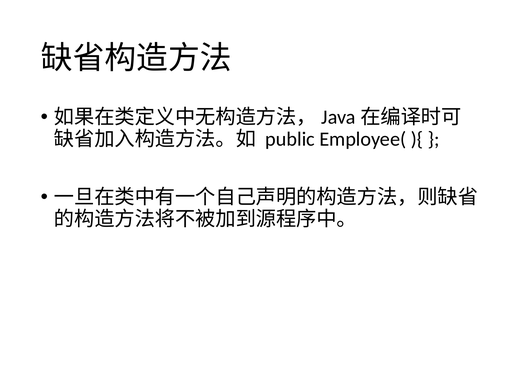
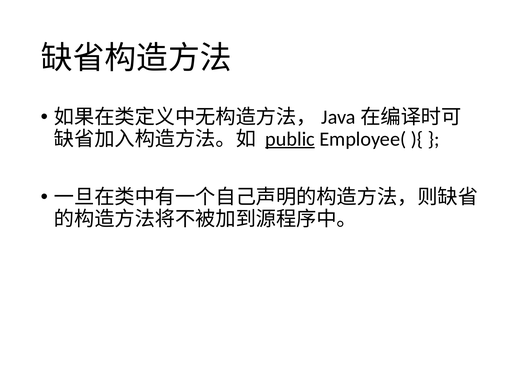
public underline: none -> present
